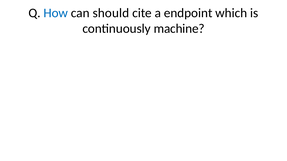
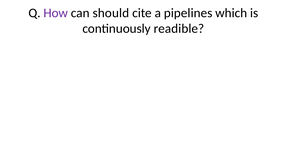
How colour: blue -> purple
endpoint: endpoint -> pipelines
machine: machine -> readible
